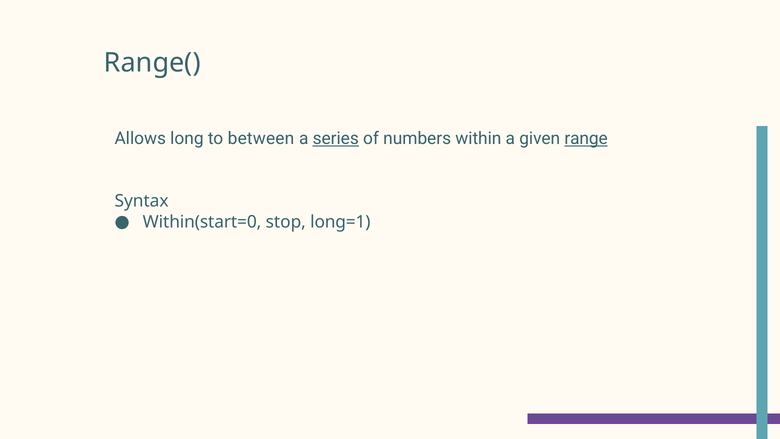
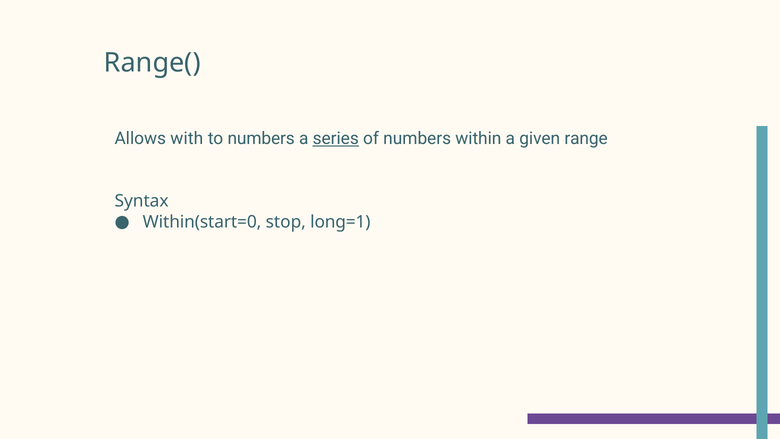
long: long -> with
to between: between -> numbers
range underline: present -> none
